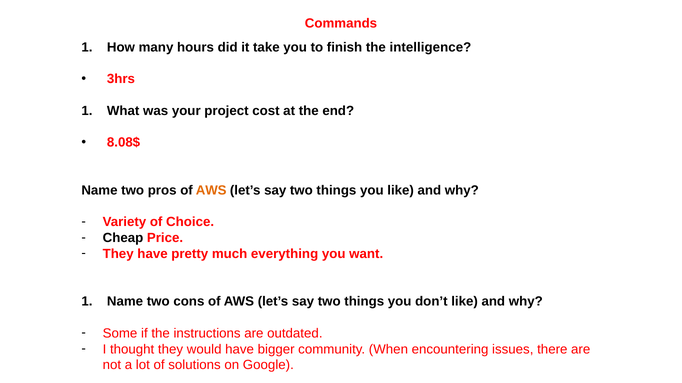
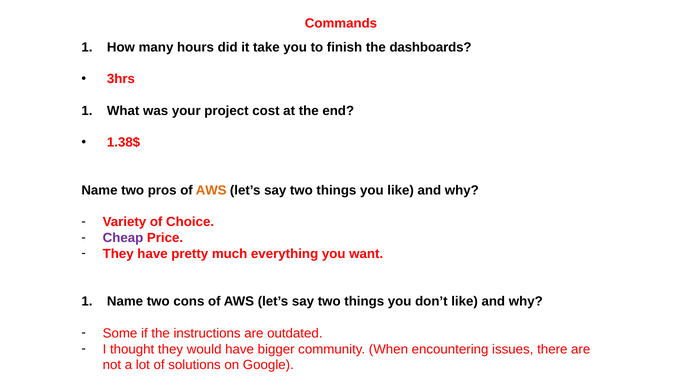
intelligence: intelligence -> dashboards
8.08$: 8.08$ -> 1.38$
Cheap colour: black -> purple
